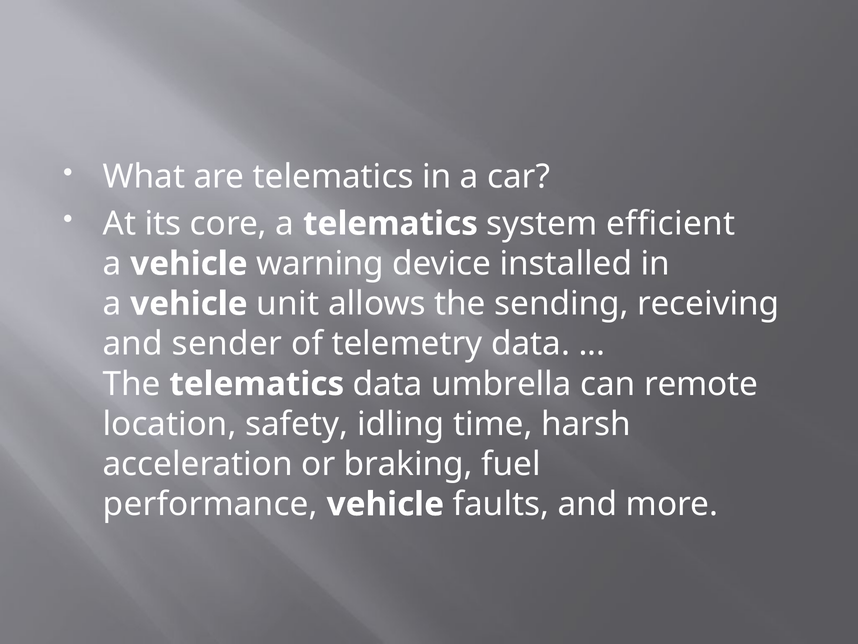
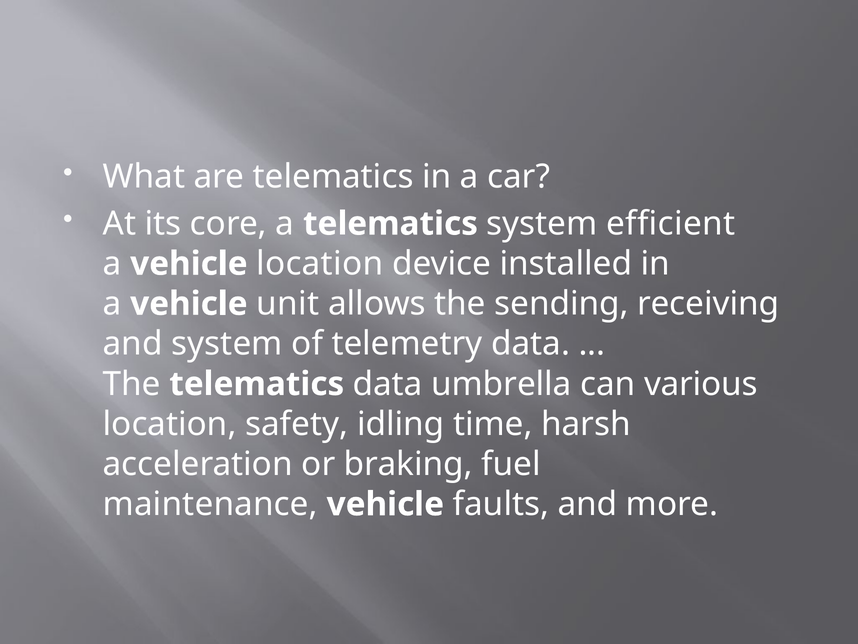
vehicle warning: warning -> location
and sender: sender -> system
remote: remote -> various
performance: performance -> maintenance
